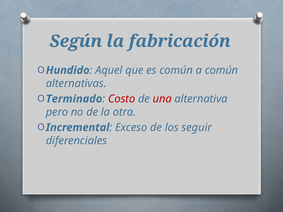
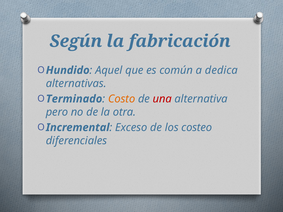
a común: común -> dedica
Costo colour: red -> orange
seguir: seguir -> costeo
